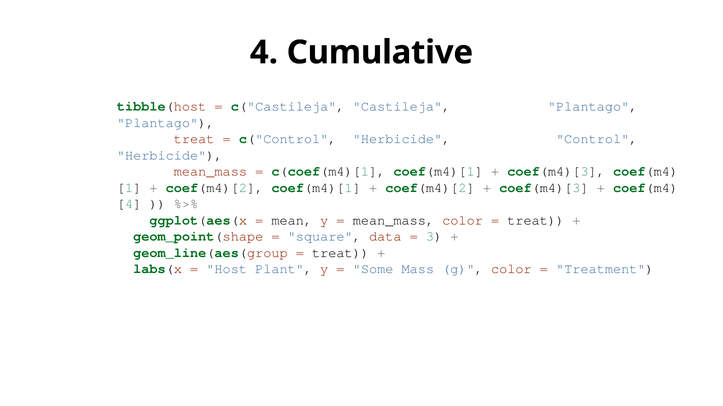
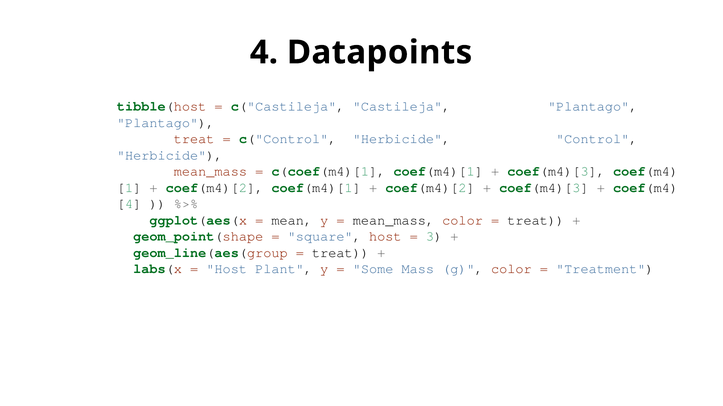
Cumulative: Cumulative -> Datapoints
square data: data -> host
